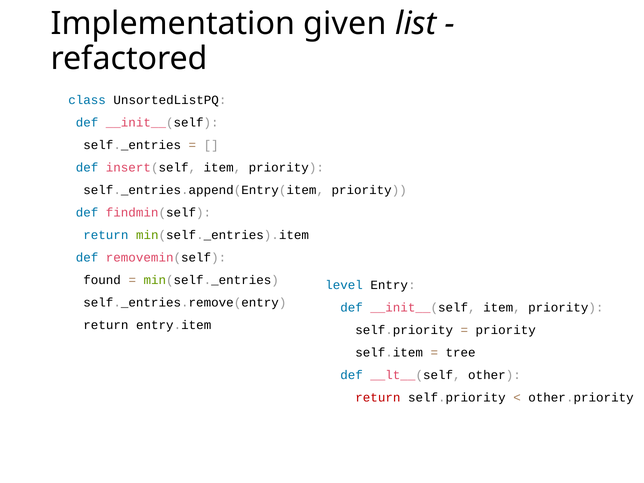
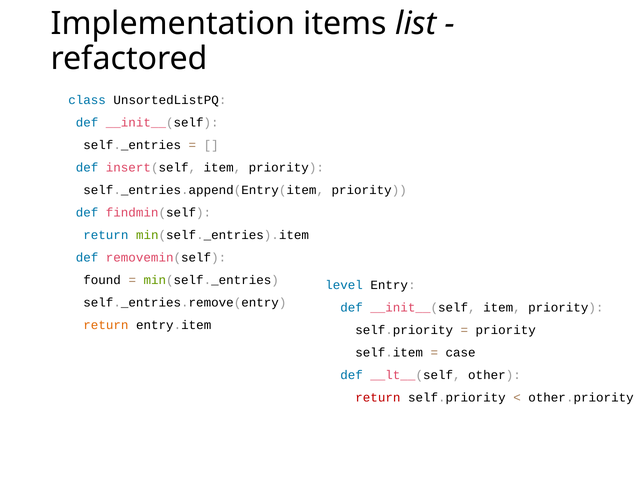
given: given -> items
return at (106, 325) colour: black -> orange
tree: tree -> case
